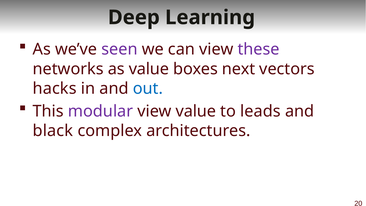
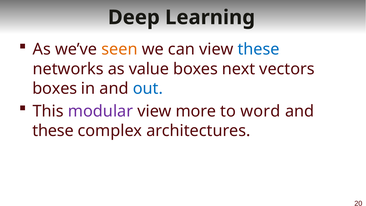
seen colour: purple -> orange
these at (259, 49) colour: purple -> blue
hacks at (55, 88): hacks -> boxes
view value: value -> more
leads: leads -> word
black at (53, 131): black -> these
